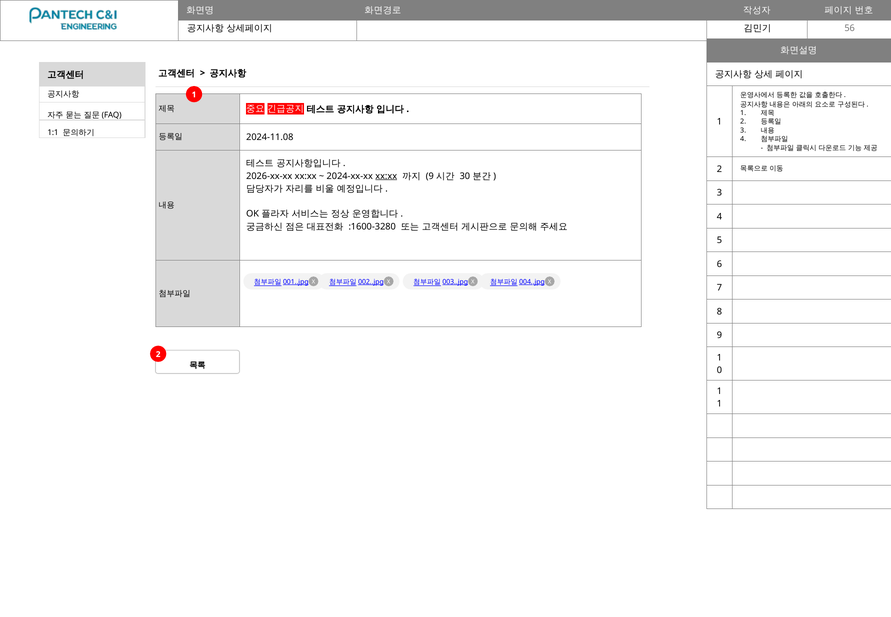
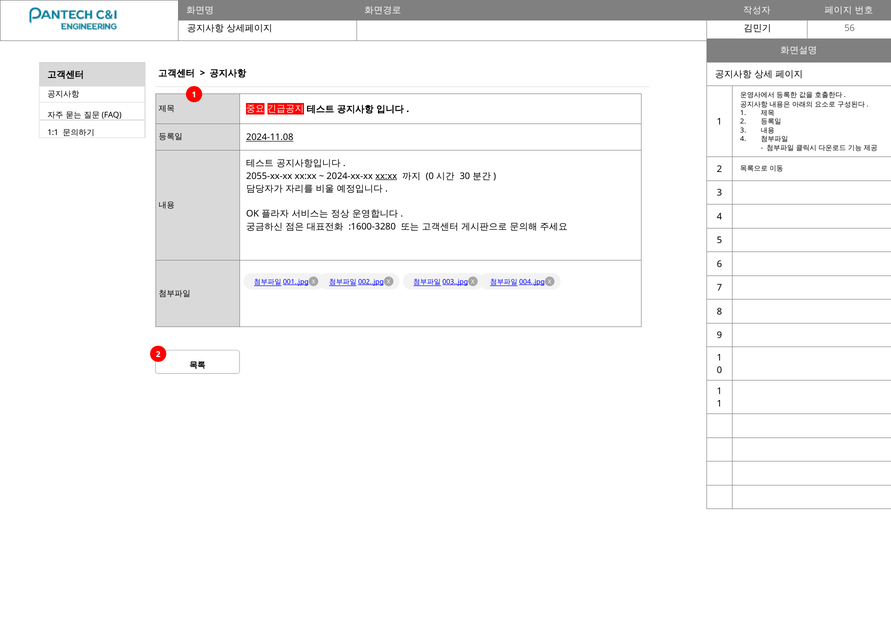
2024-11.08 underline: none -> present
2026-xx-xx: 2026-xx-xx -> 2055-xx-xx
9 at (430, 176): 9 -> 0
